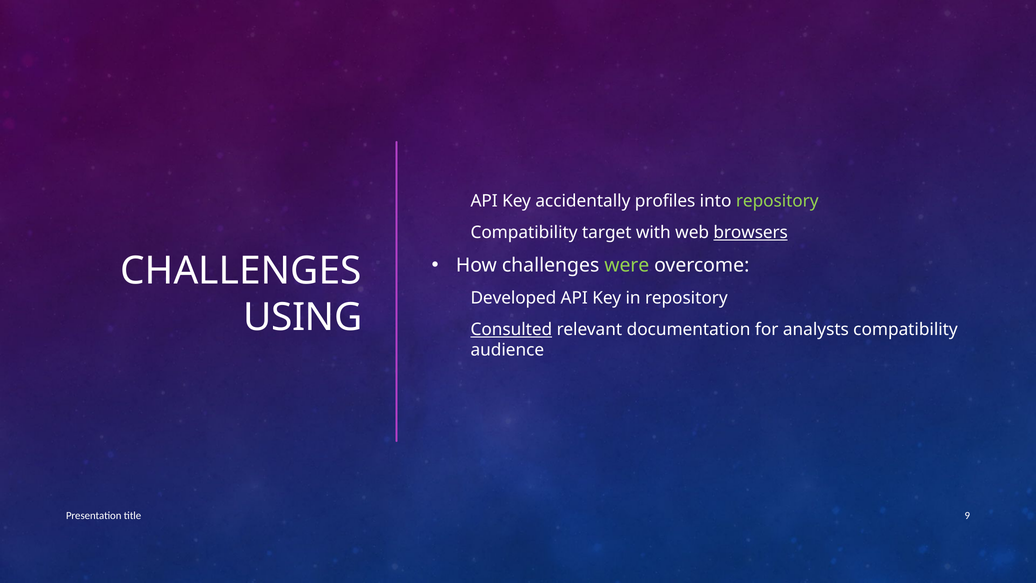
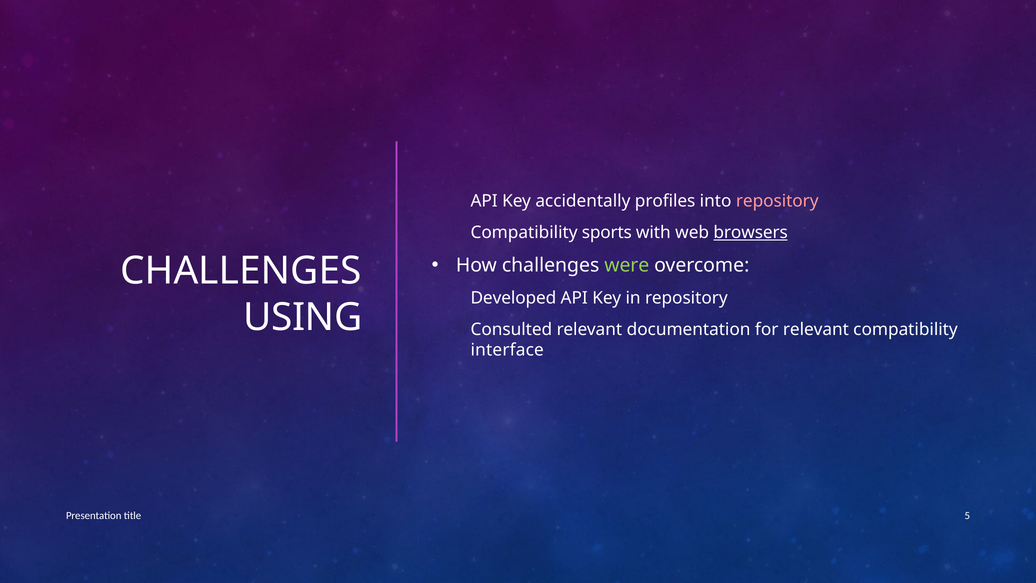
repository at (777, 201) colour: light green -> pink
target: target -> sports
Consulted underline: present -> none
for analysts: analysts -> relevant
audience: audience -> interface
9: 9 -> 5
